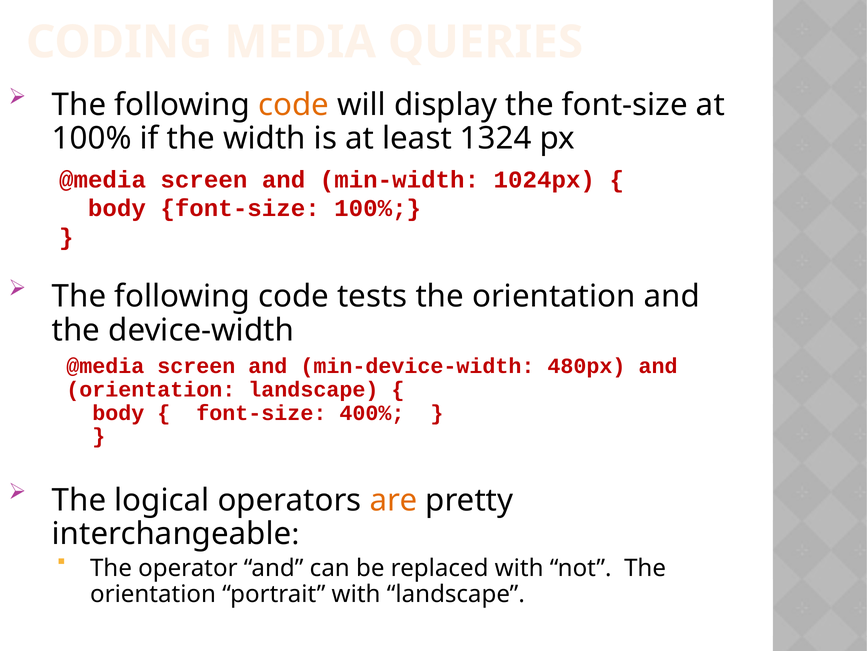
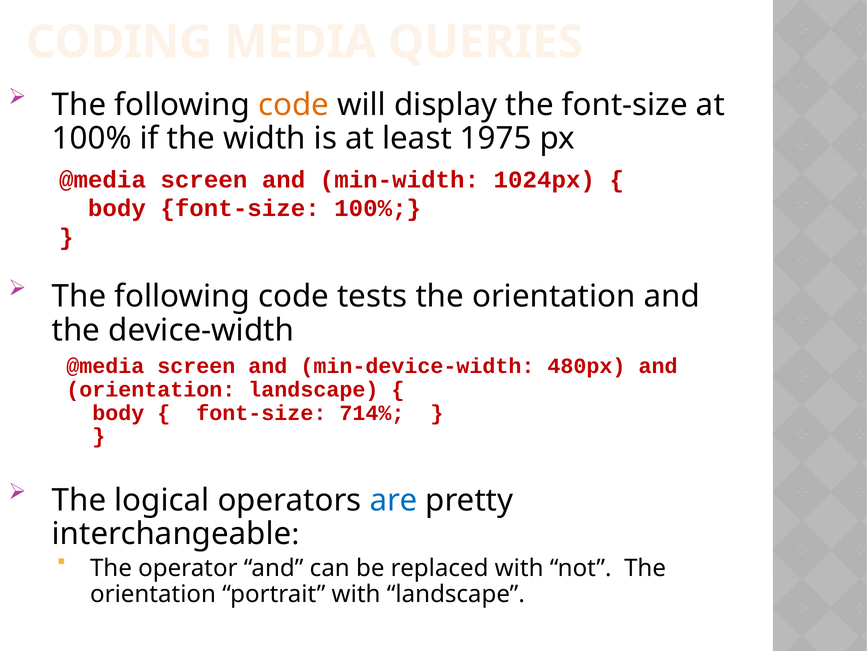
1324: 1324 -> 1975
400%: 400% -> 714%
are colour: orange -> blue
